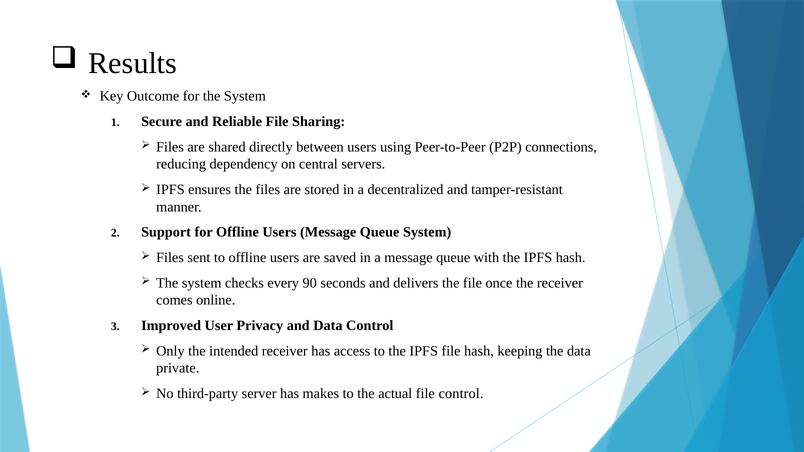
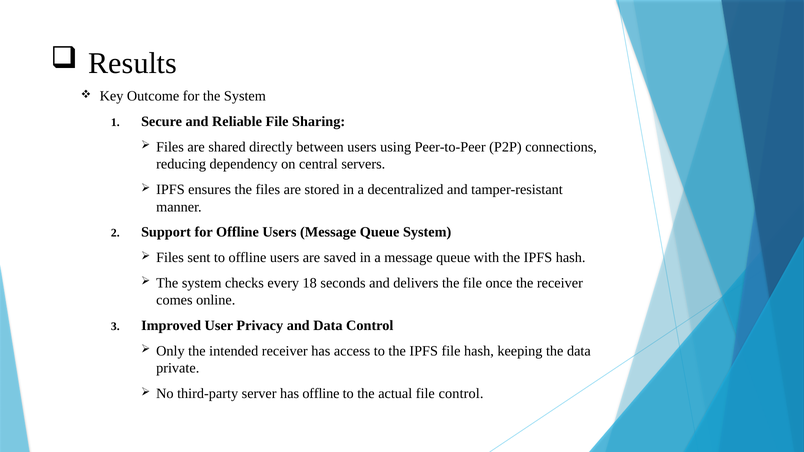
90: 90 -> 18
has makes: makes -> offline
